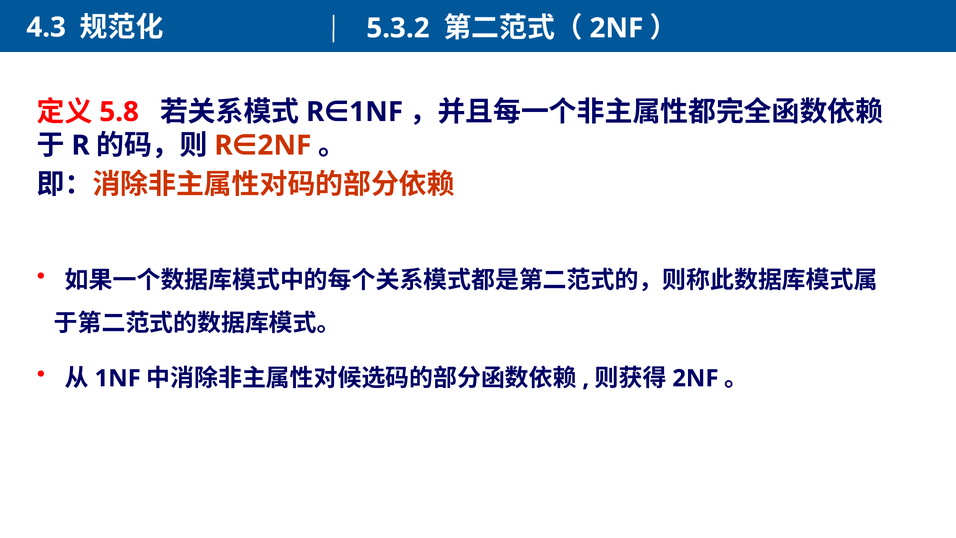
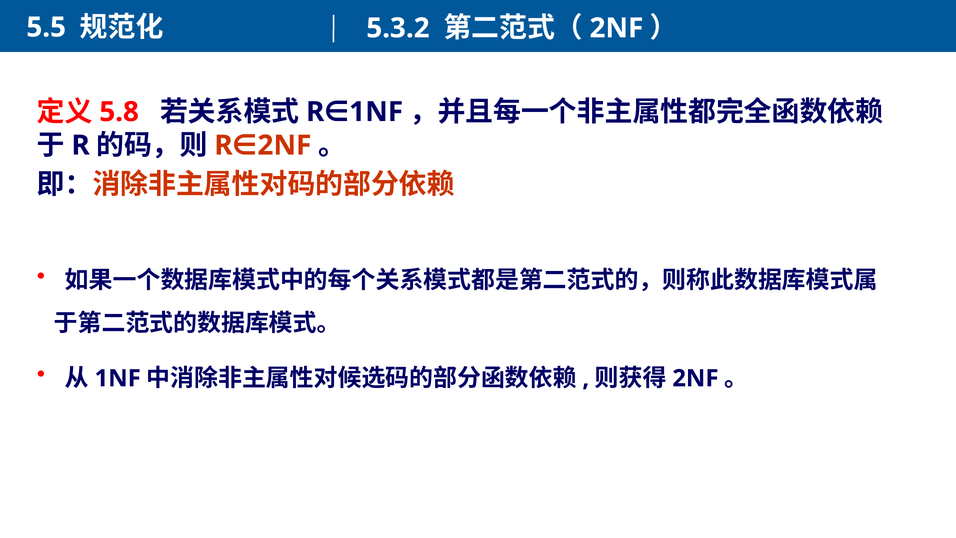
4.3: 4.3 -> 5.5
